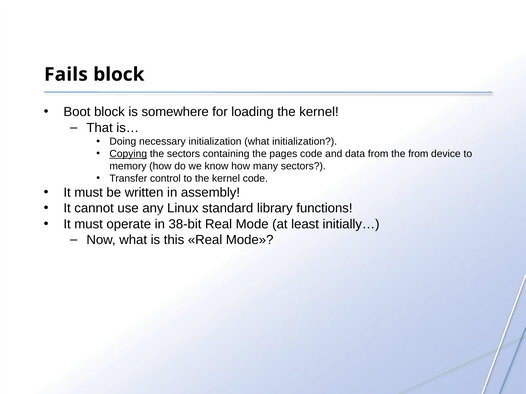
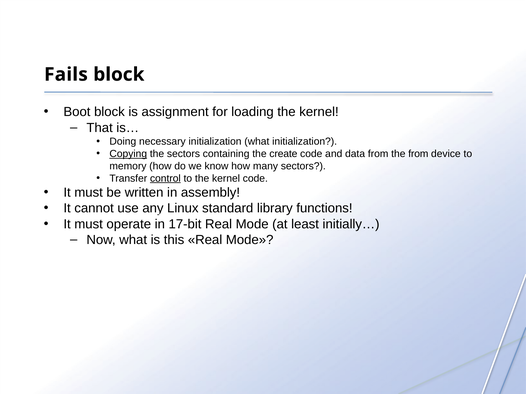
somewhere: somewhere -> assignment
pages: pages -> create
control underline: none -> present
38-bit: 38-bit -> 17-bit
